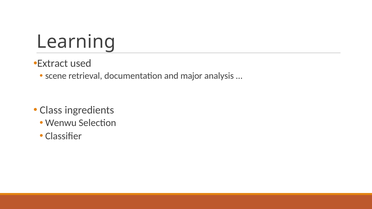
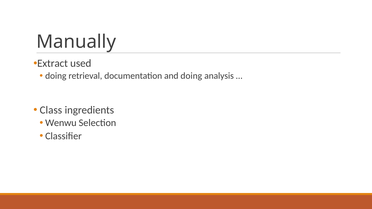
Learning: Learning -> Manually
scene at (56, 76): scene -> doing
and major: major -> doing
